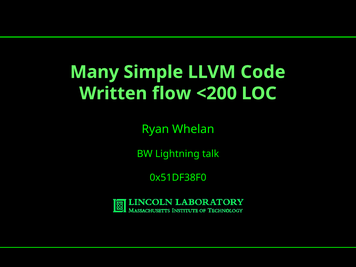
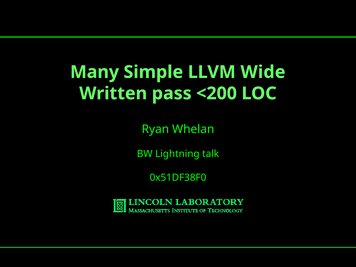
Code: Code -> Wide
flow: flow -> pass
